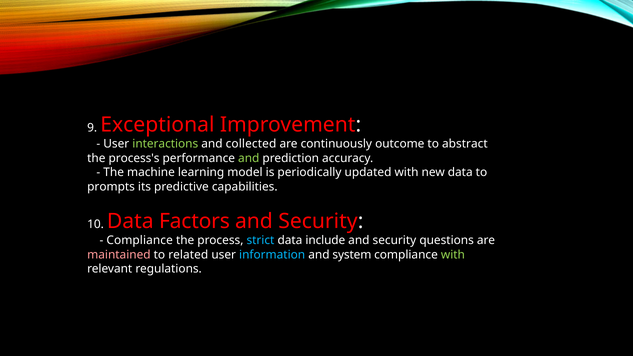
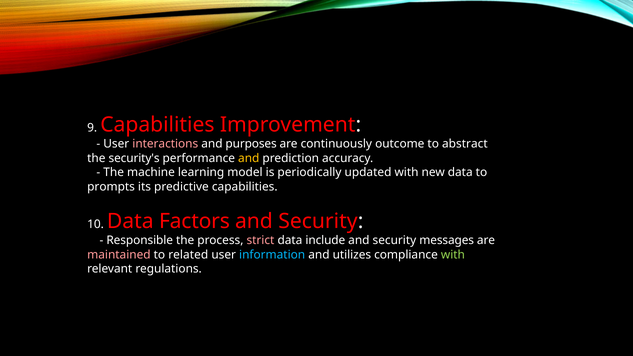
9 Exceptional: Exceptional -> Capabilities
interactions colour: light green -> pink
collected: collected -> purposes
process's: process's -> security's
and at (249, 158) colour: light green -> yellow
Compliance at (140, 241): Compliance -> Responsible
strict colour: light blue -> pink
questions: questions -> messages
system: system -> utilizes
